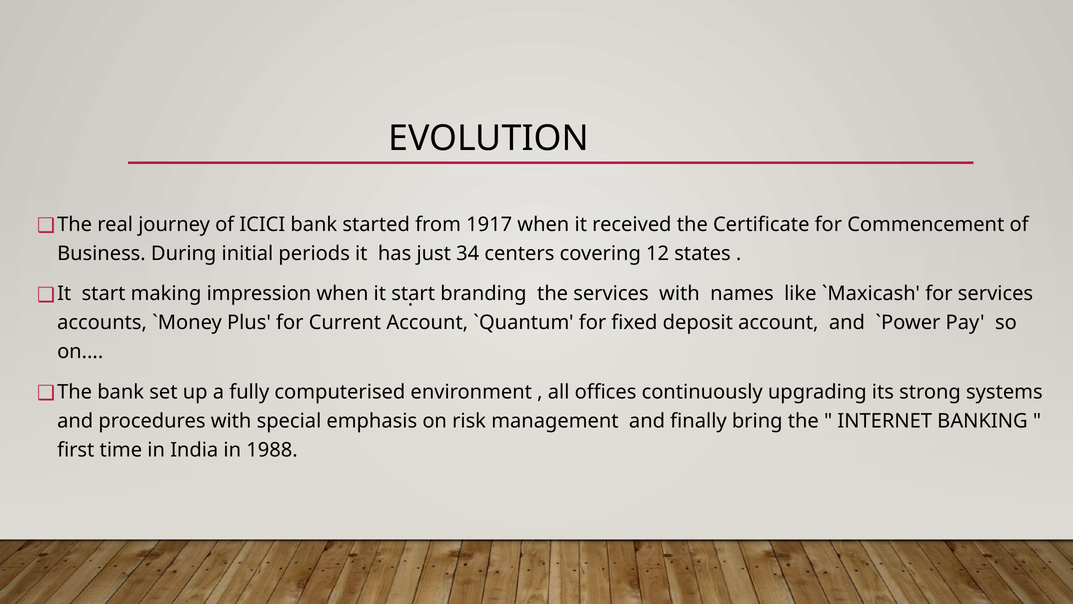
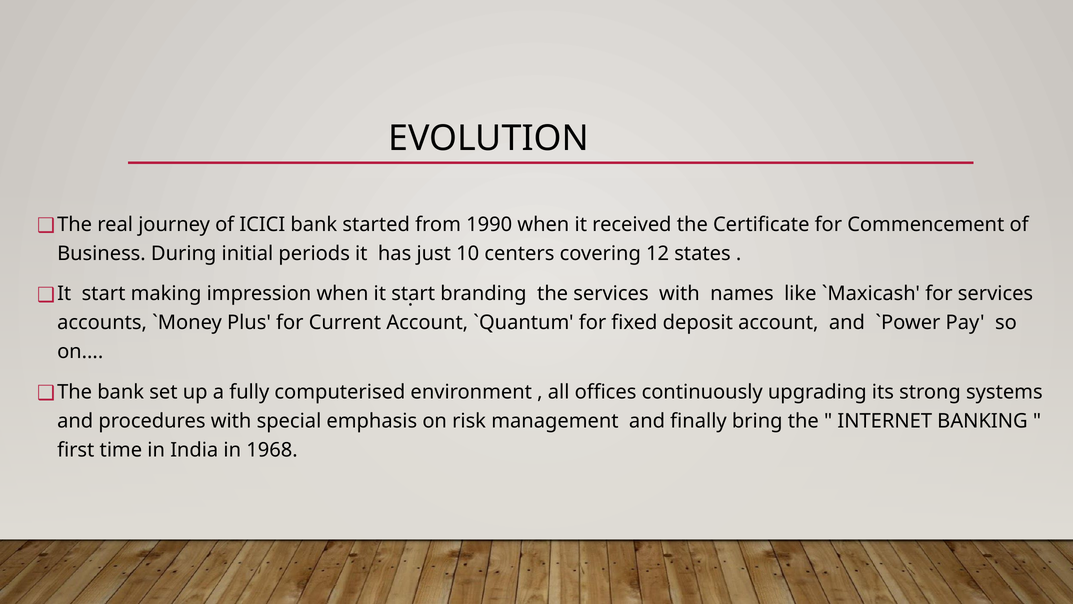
1917: 1917 -> 1990
34: 34 -> 10
1988: 1988 -> 1968
